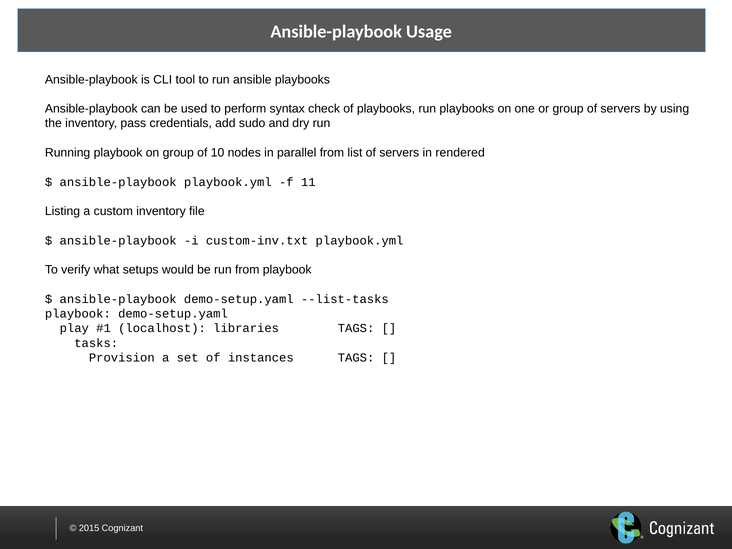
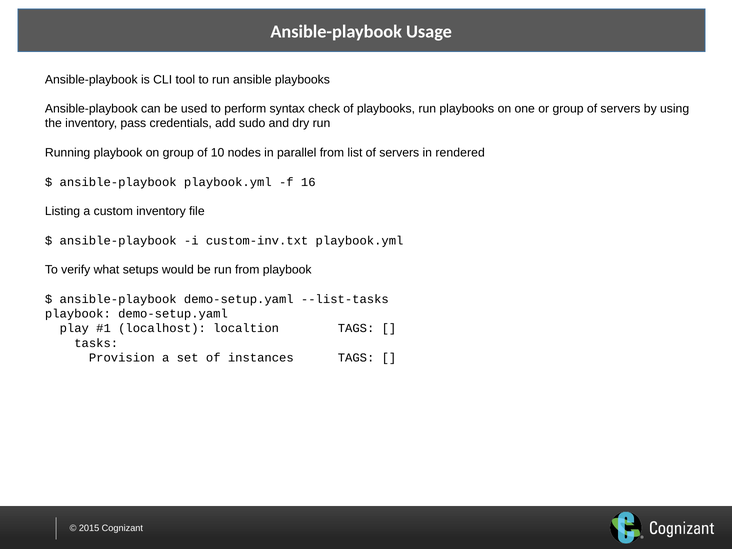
11: 11 -> 16
libraries: libraries -> localtion
